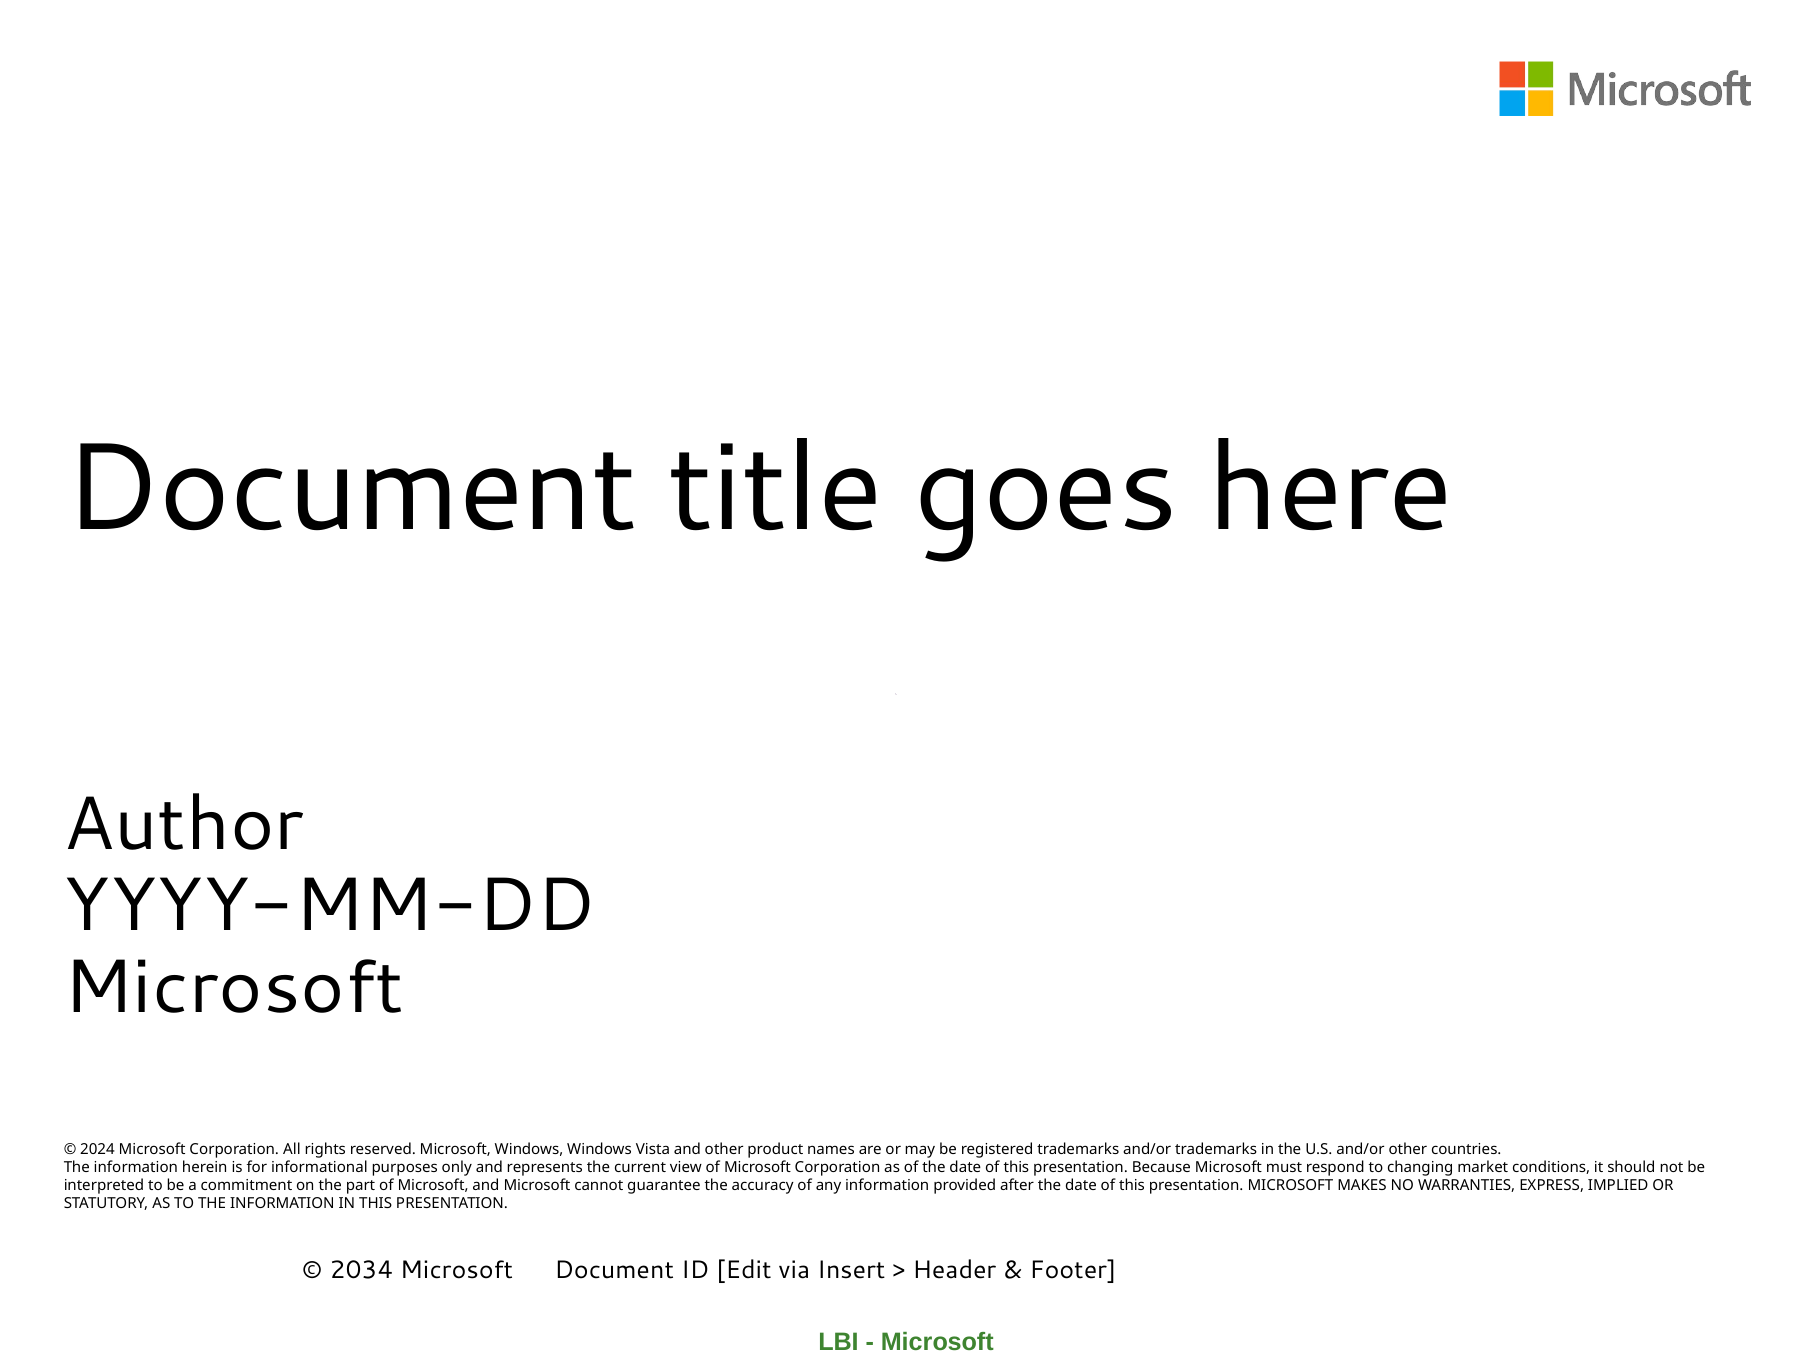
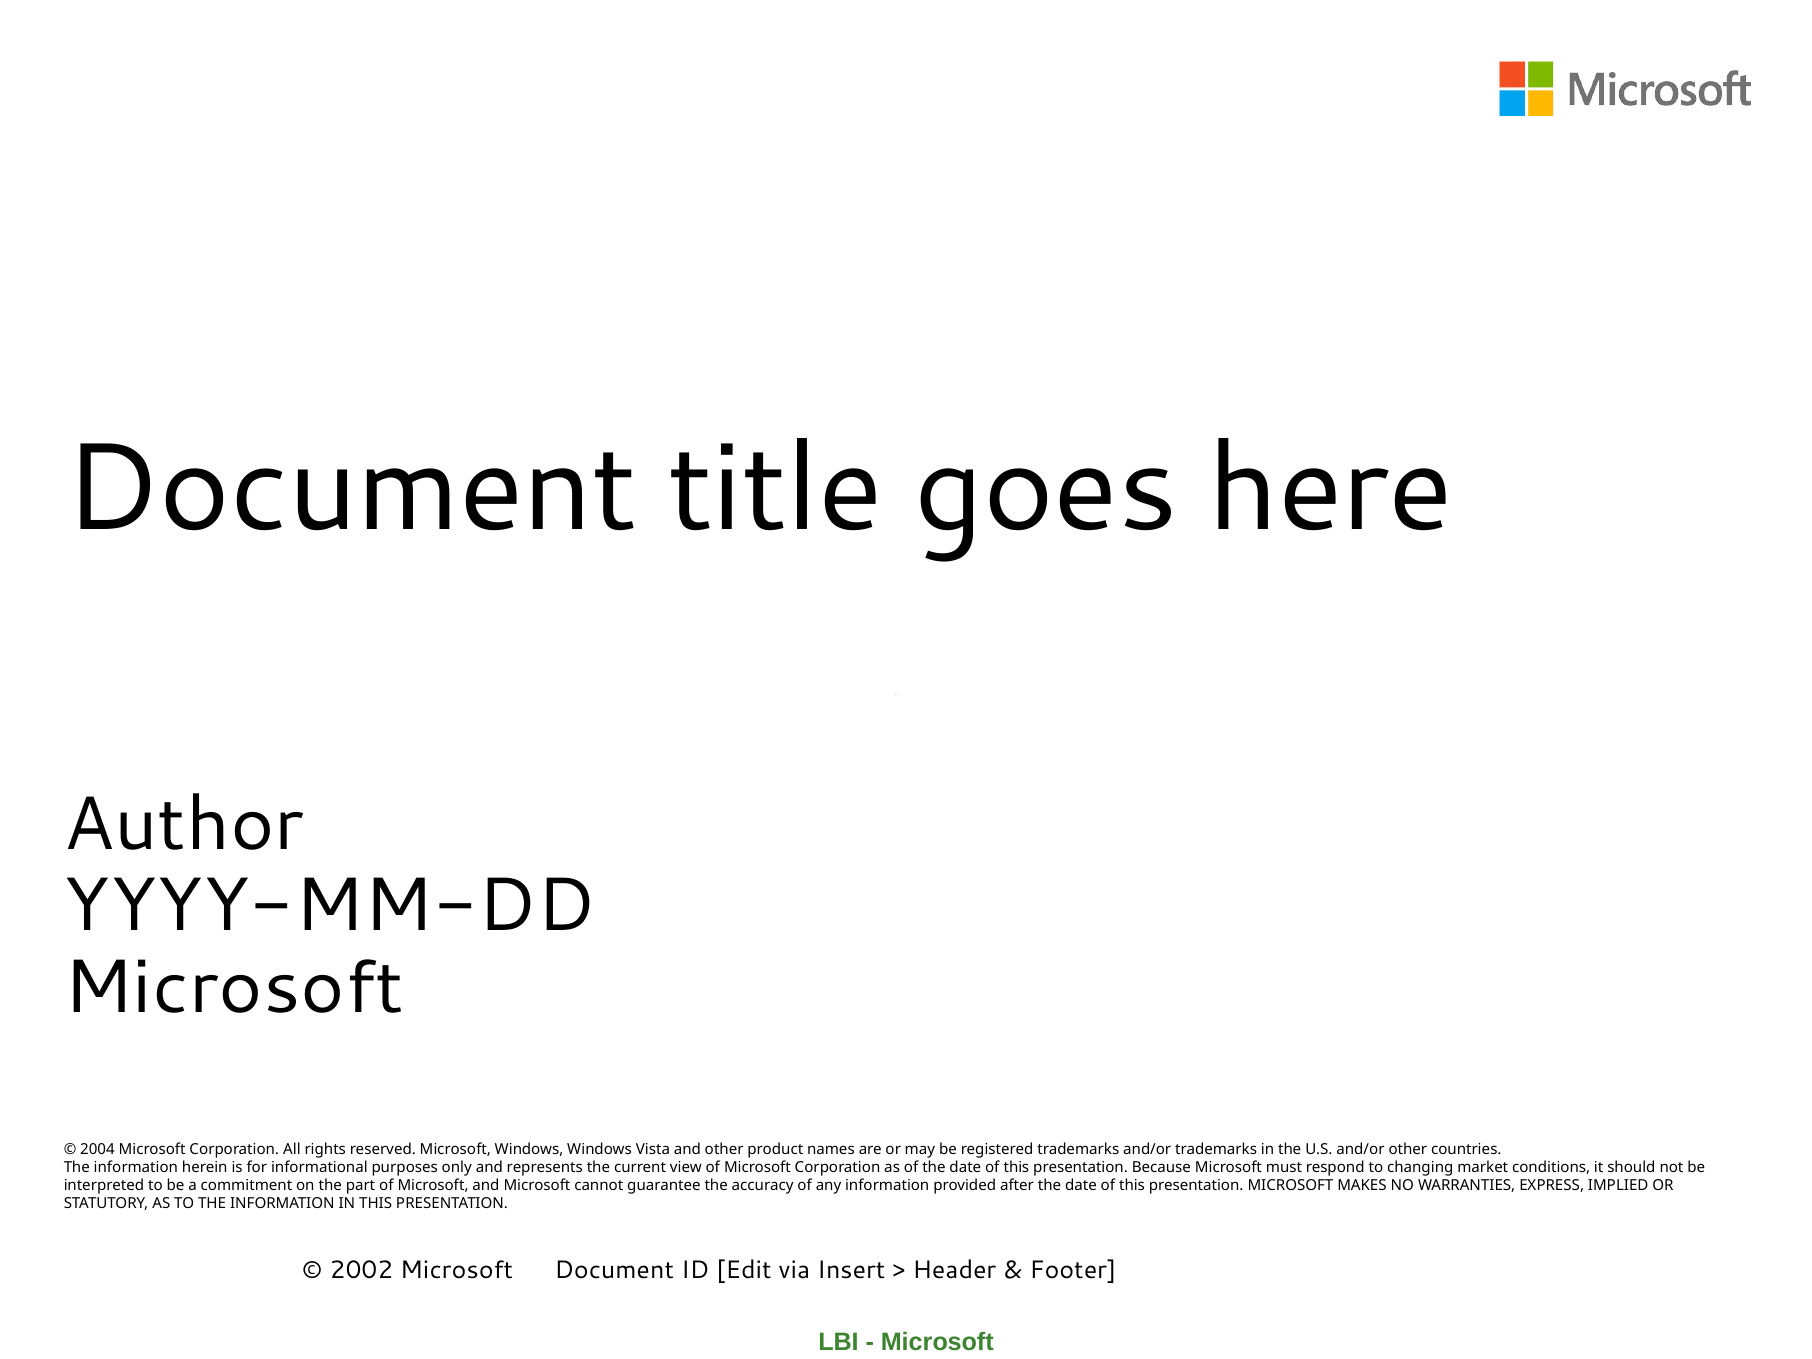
2024: 2024 -> 2004
2034: 2034 -> 2002
